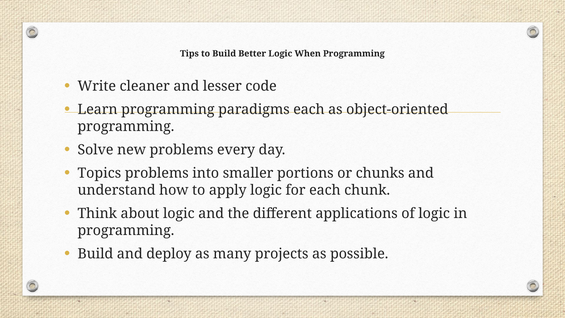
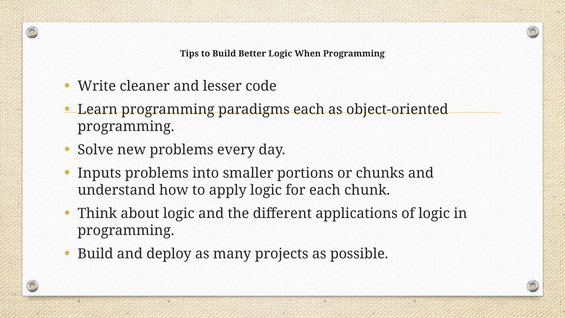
Topics: Topics -> Inputs
